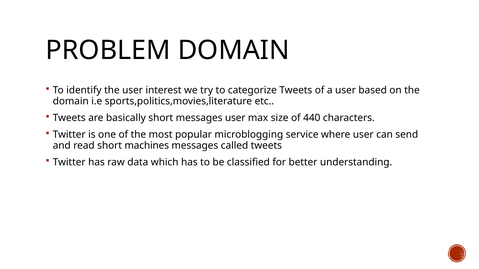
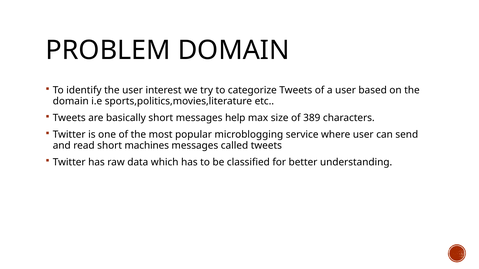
messages user: user -> help
440: 440 -> 389
